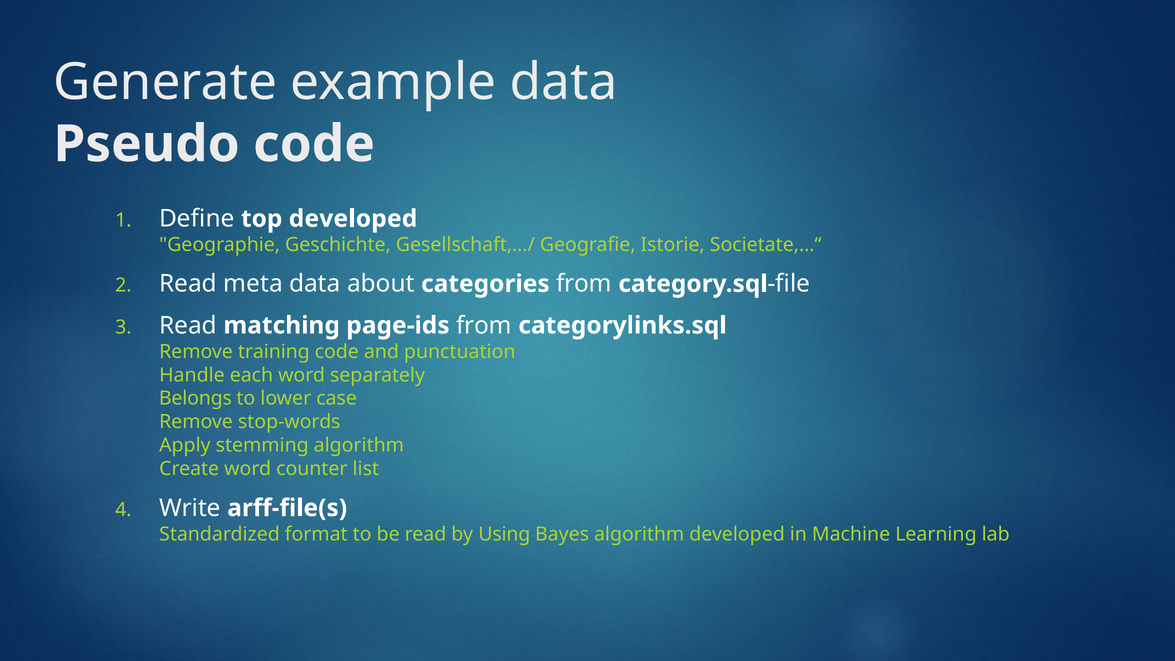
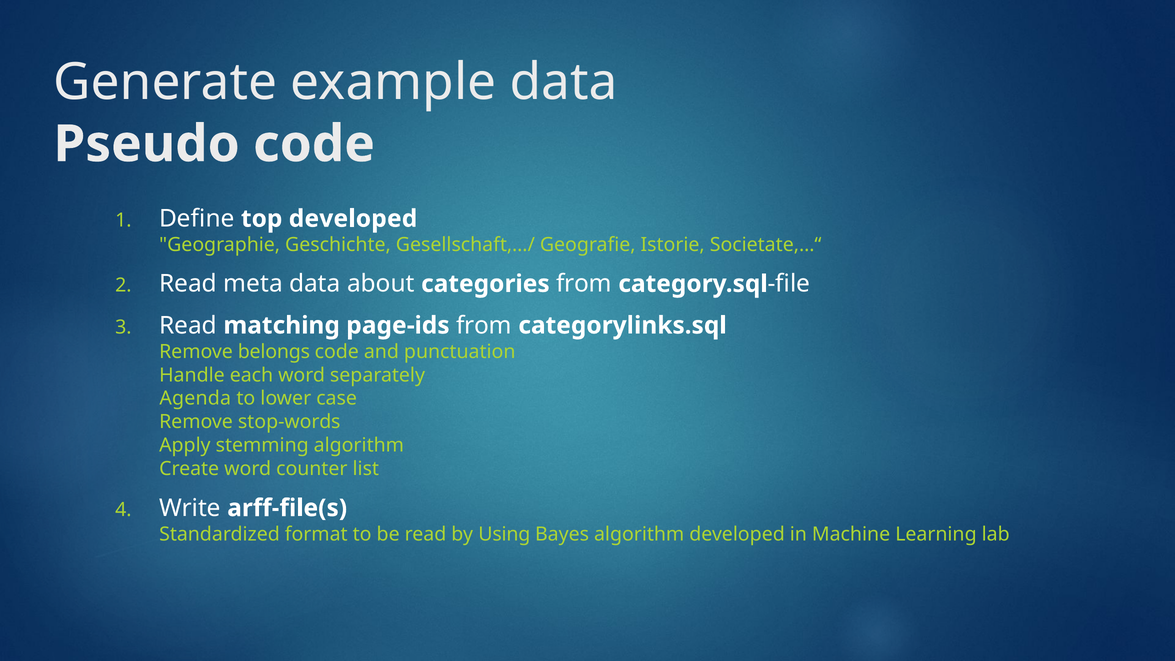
training: training -> belongs
Belongs: Belongs -> Agenda
